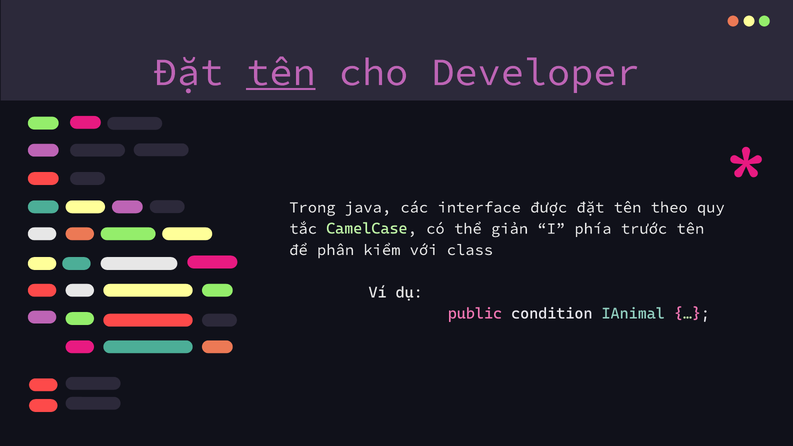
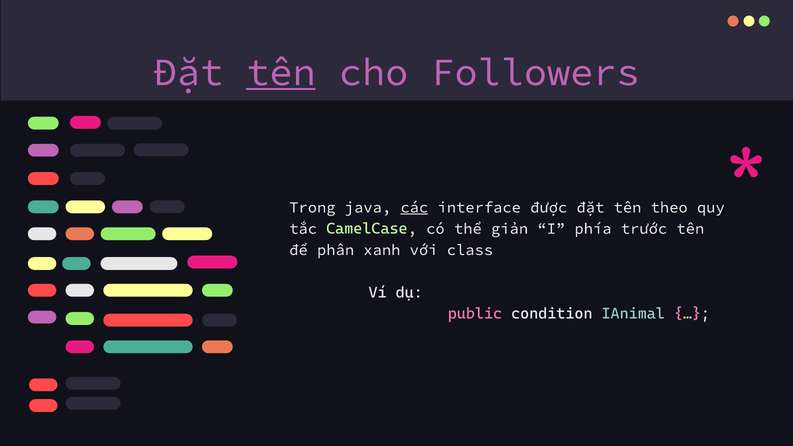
Developer: Developer -> Followers
các underline: none -> present
kiểm: kiểm -> xanh
